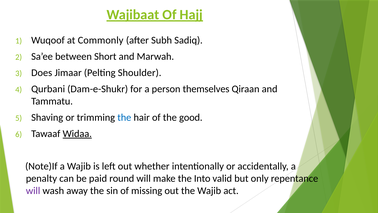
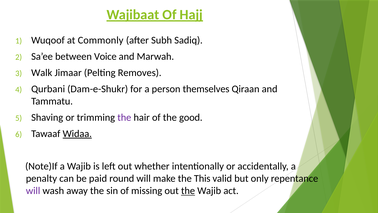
Short: Short -> Voice
Does: Does -> Walk
Shoulder: Shoulder -> Removes
the at (124, 117) colour: blue -> purple
Into: Into -> This
the at (188, 191) underline: none -> present
